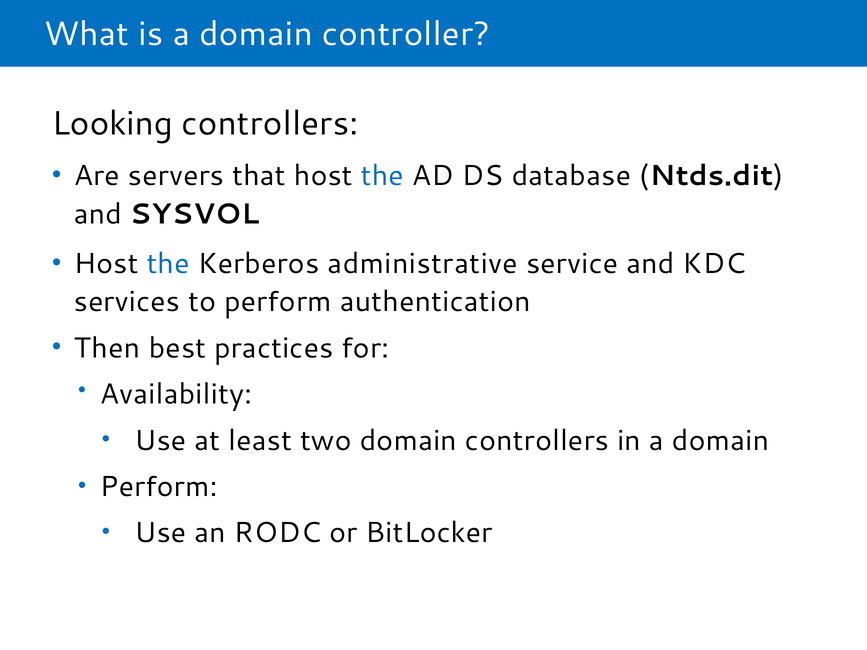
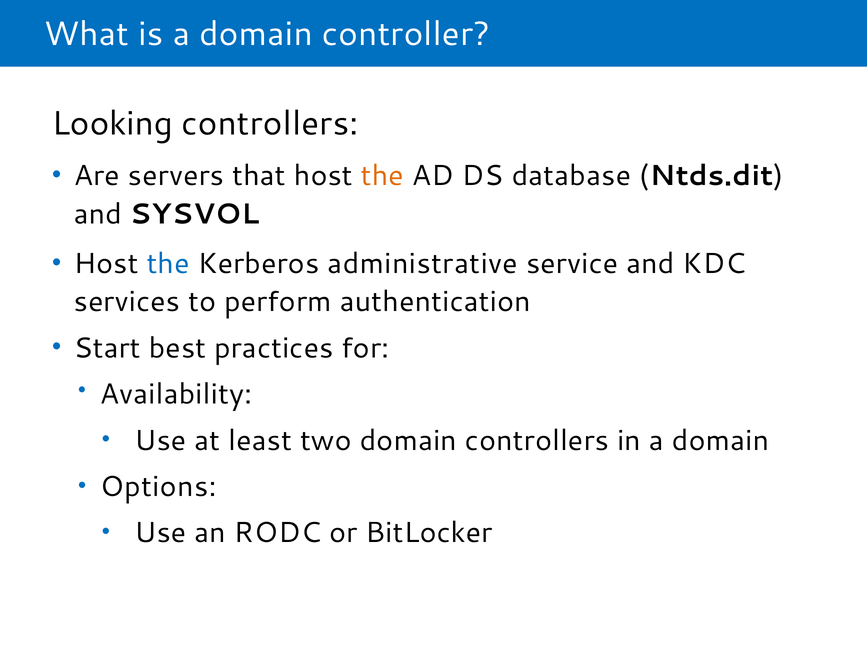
the at (382, 176) colour: blue -> orange
Then: Then -> Start
Perform at (159, 487): Perform -> Options
